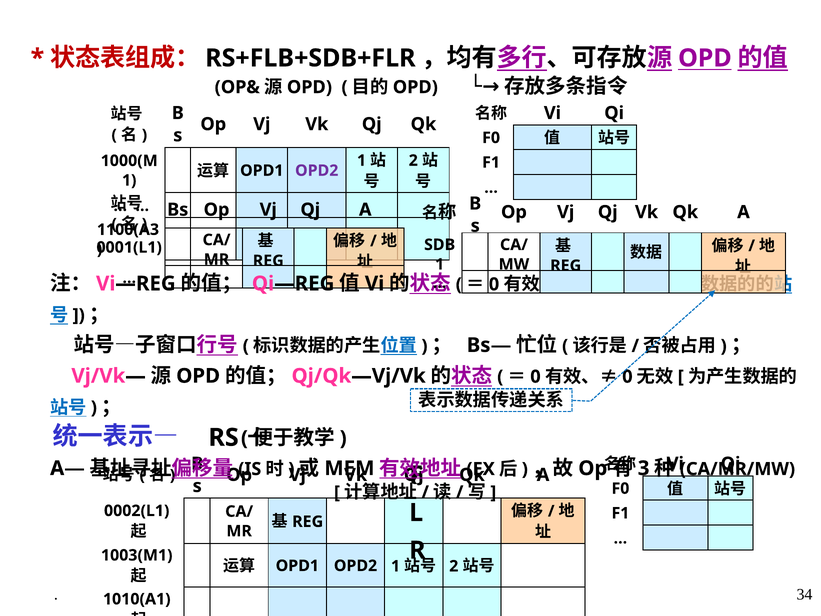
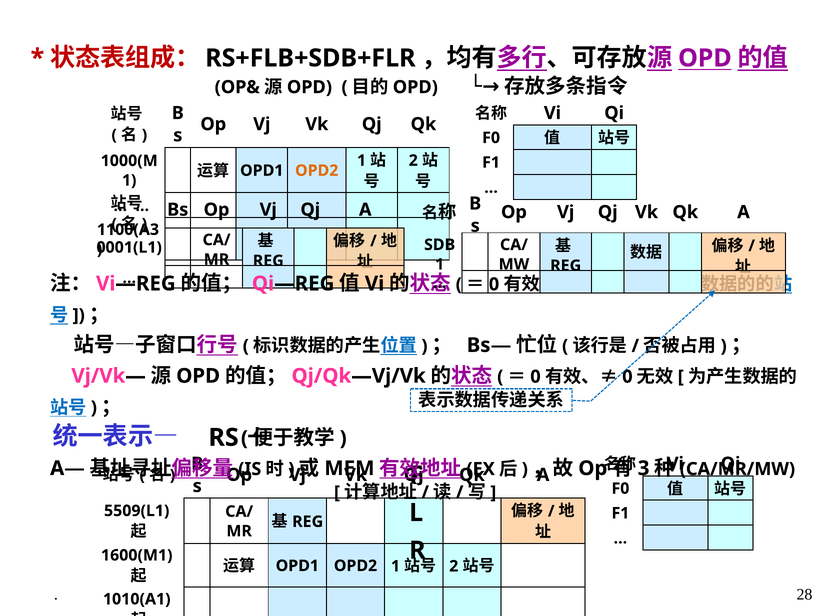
OPD2 at (317, 171) colour: purple -> orange
0002(L1: 0002(L1 -> 5509(L1
1003(M1: 1003(M1 -> 1600(M1
34: 34 -> 28
